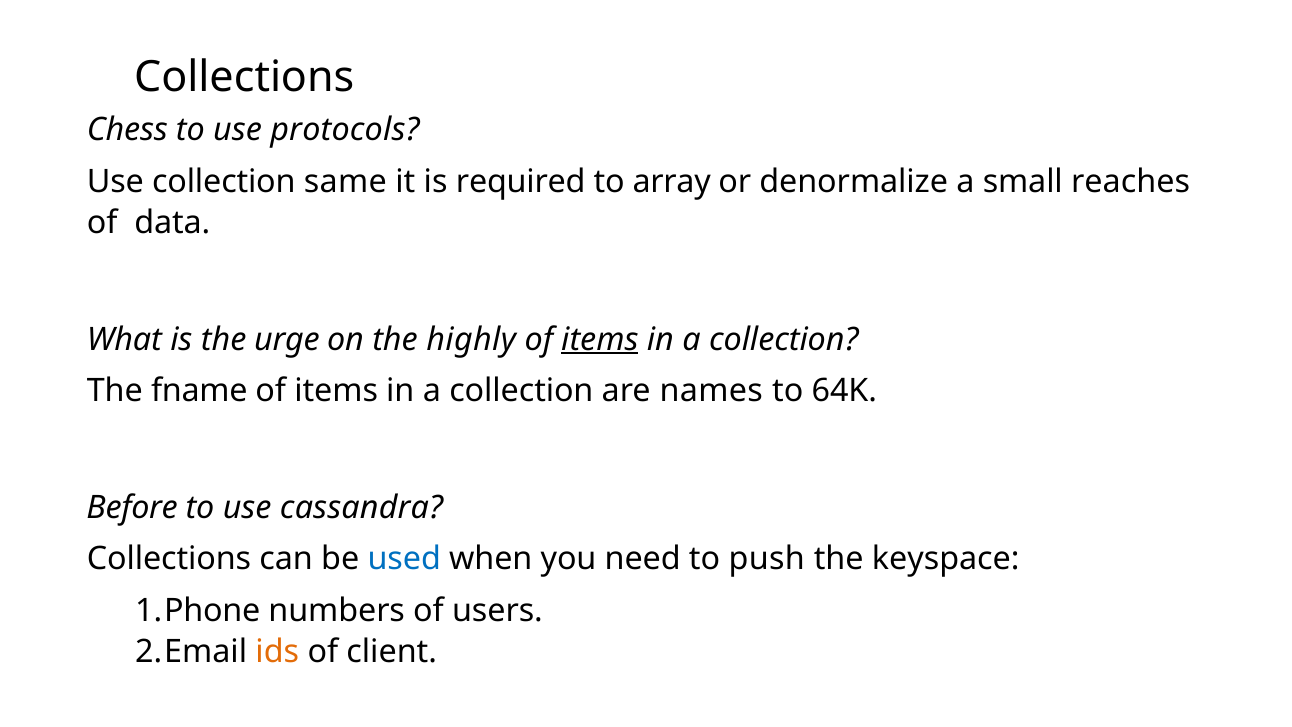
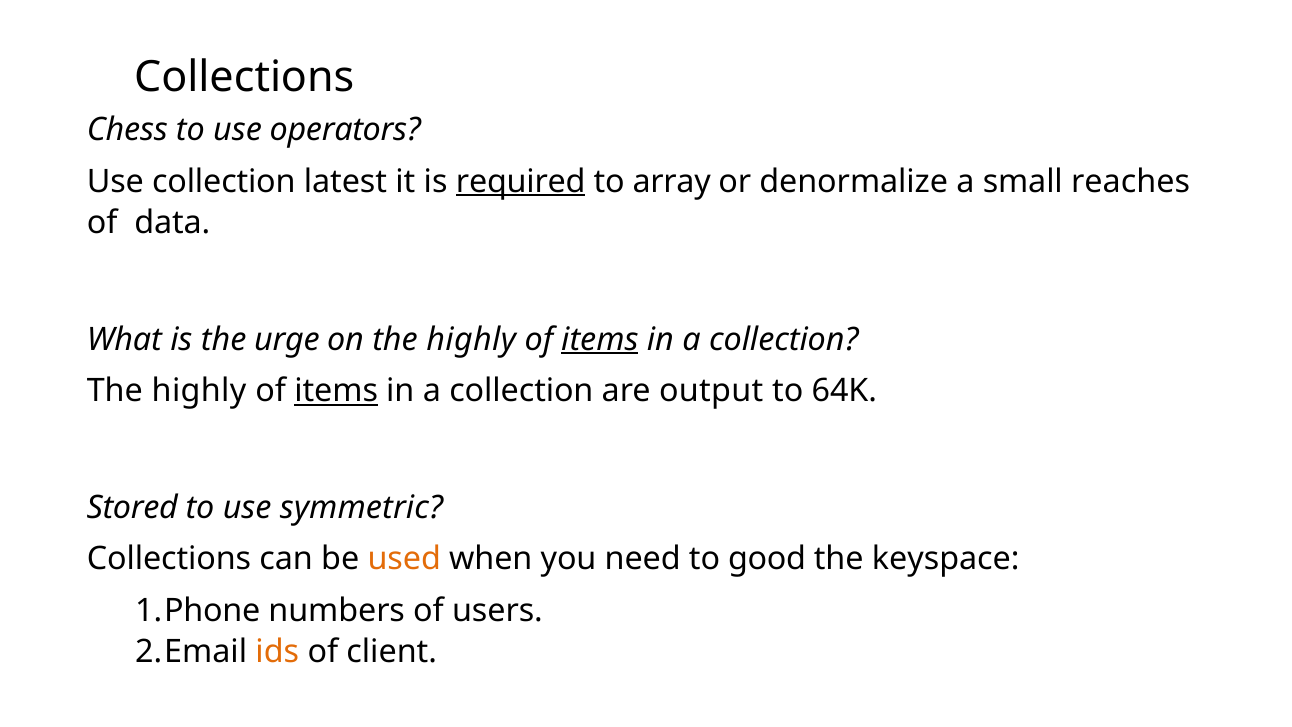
protocols: protocols -> operators
same: same -> latest
required underline: none -> present
fname at (199, 391): fname -> highly
items at (336, 391) underline: none -> present
names: names -> output
Before: Before -> Stored
cassandra: cassandra -> symmetric
used colour: blue -> orange
push: push -> good
